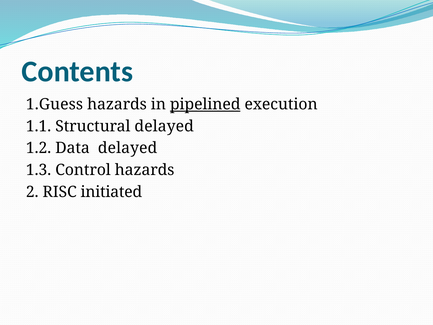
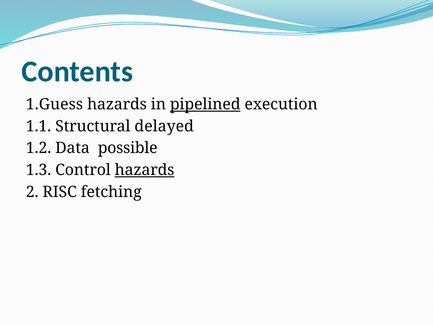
Data delayed: delayed -> possible
hazards at (145, 170) underline: none -> present
initiated: initiated -> fetching
